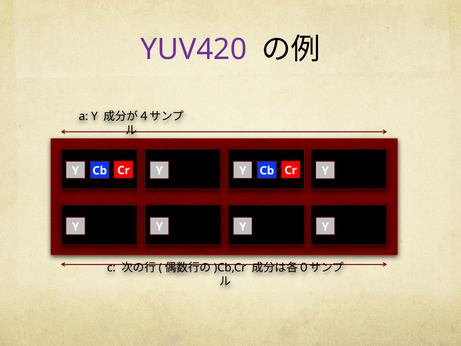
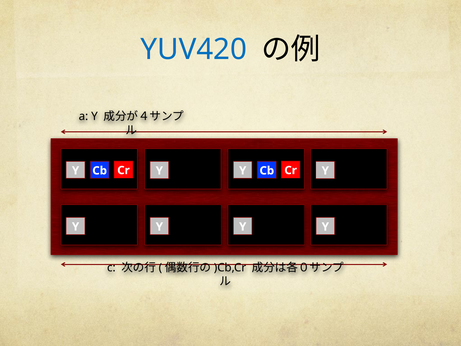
YUV420 colour: purple -> blue
